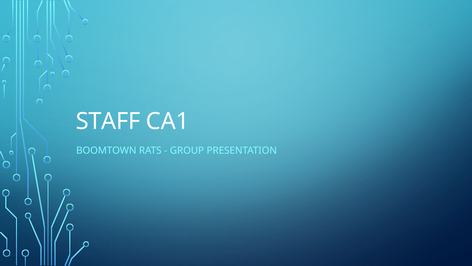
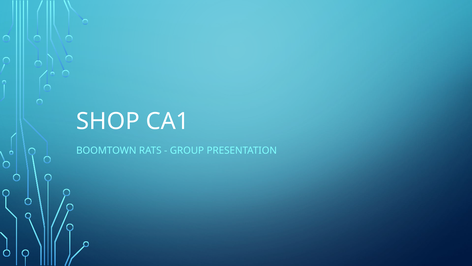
STAFF: STAFF -> SHOP
